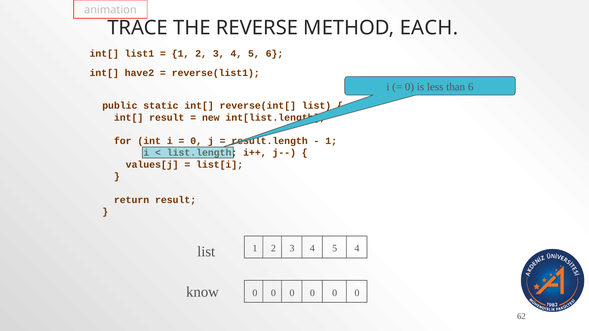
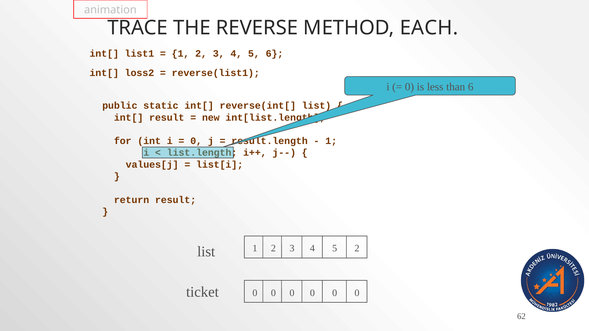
have2: have2 -> loss2
5 4: 4 -> 2
know: know -> ticket
